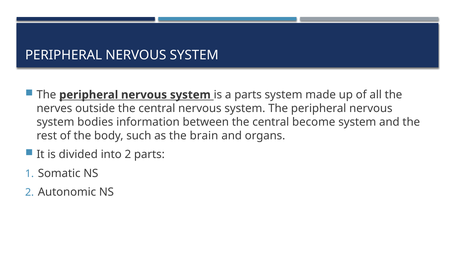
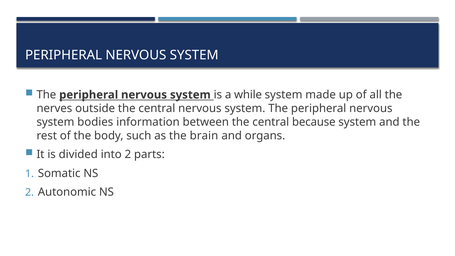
a parts: parts -> while
become: become -> because
